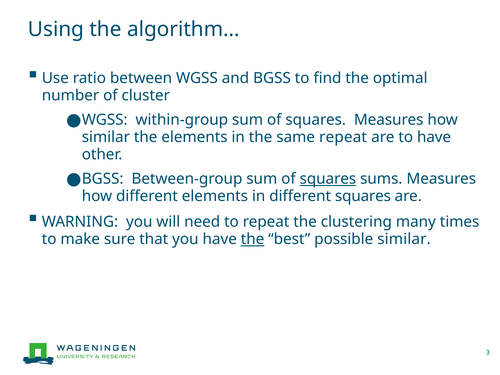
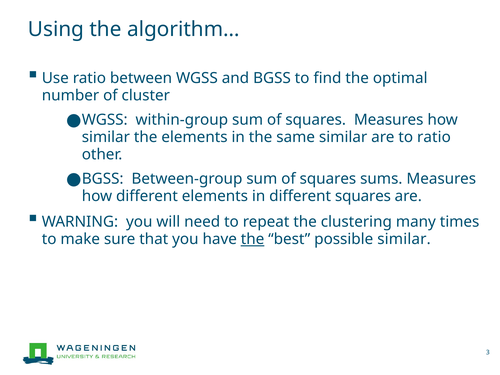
same repeat: repeat -> similar
to have: have -> ratio
squares at (328, 179) underline: present -> none
